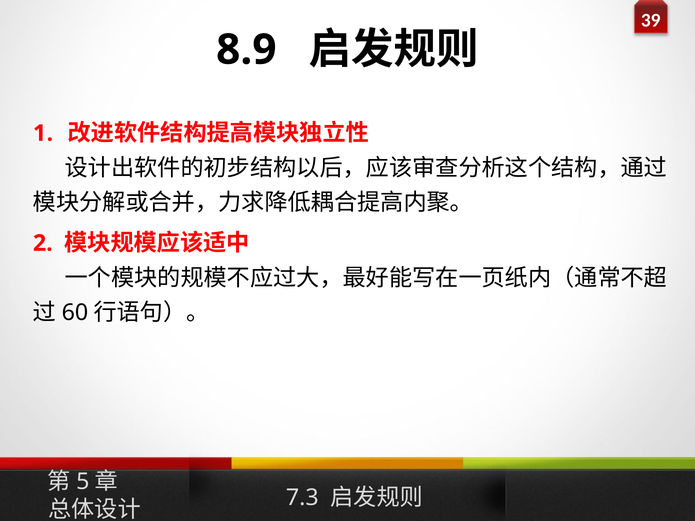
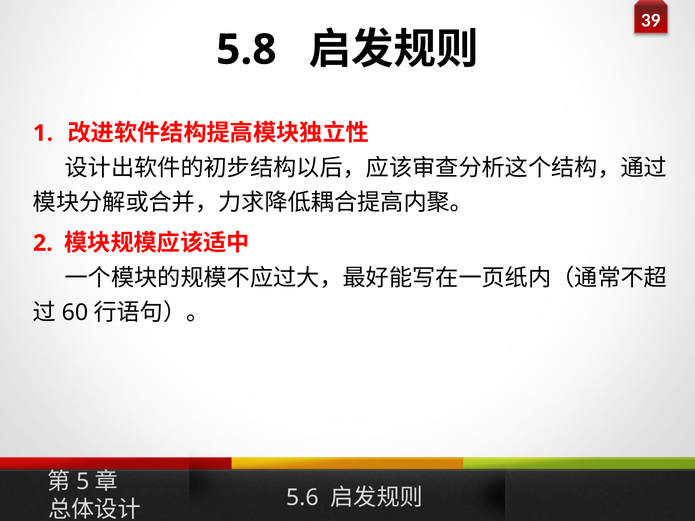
8.9: 8.9 -> 5.8
7.3: 7.3 -> 5.6
